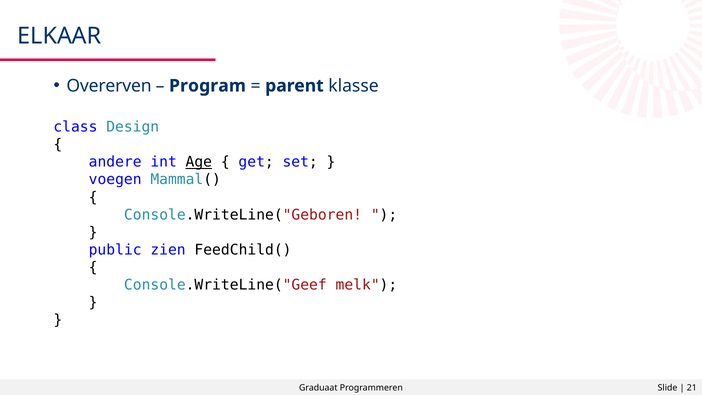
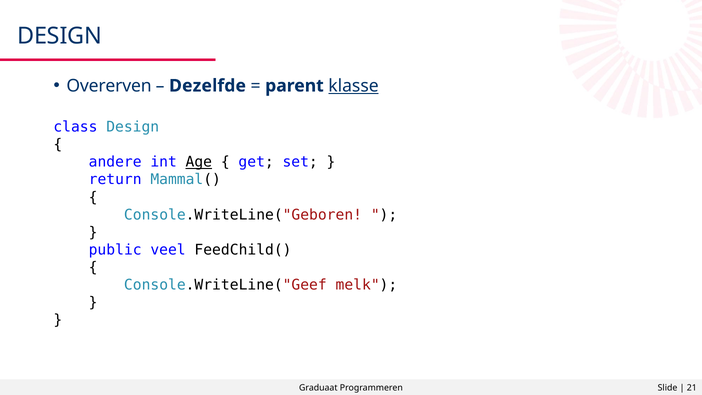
ELKAAR at (59, 36): ELKAAR -> DESIGN
Program: Program -> Dezelfde
klasse underline: none -> present
voegen: voegen -> return
zien: zien -> veel
